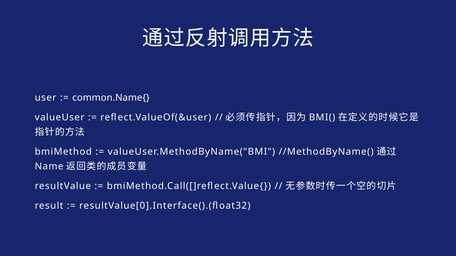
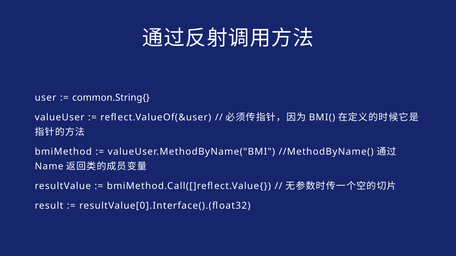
common.Name{: common.Name{ -> common.String{
